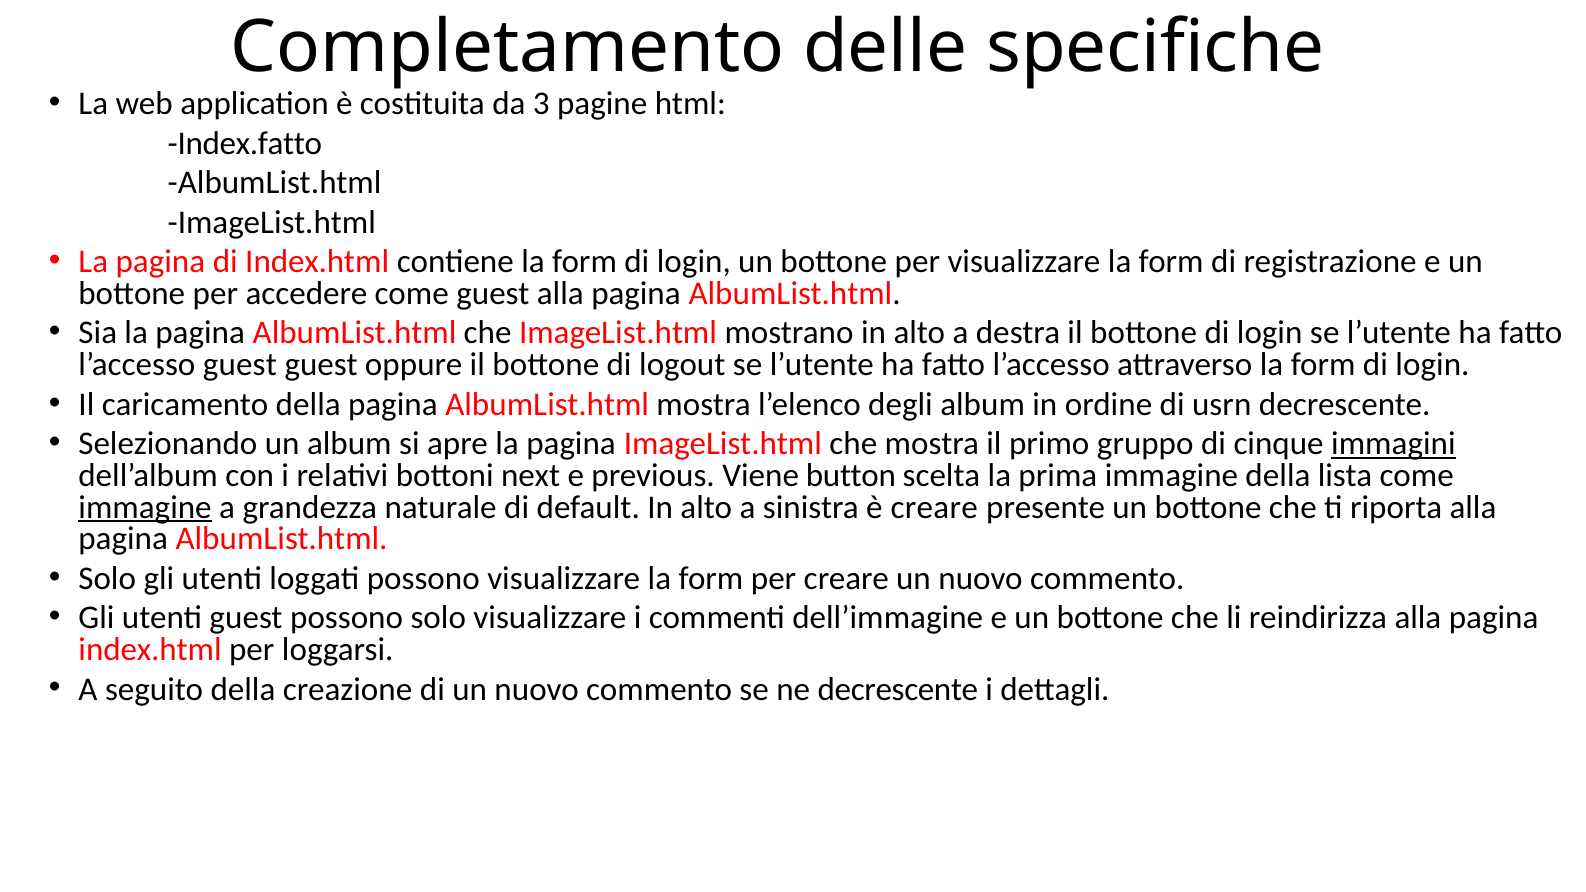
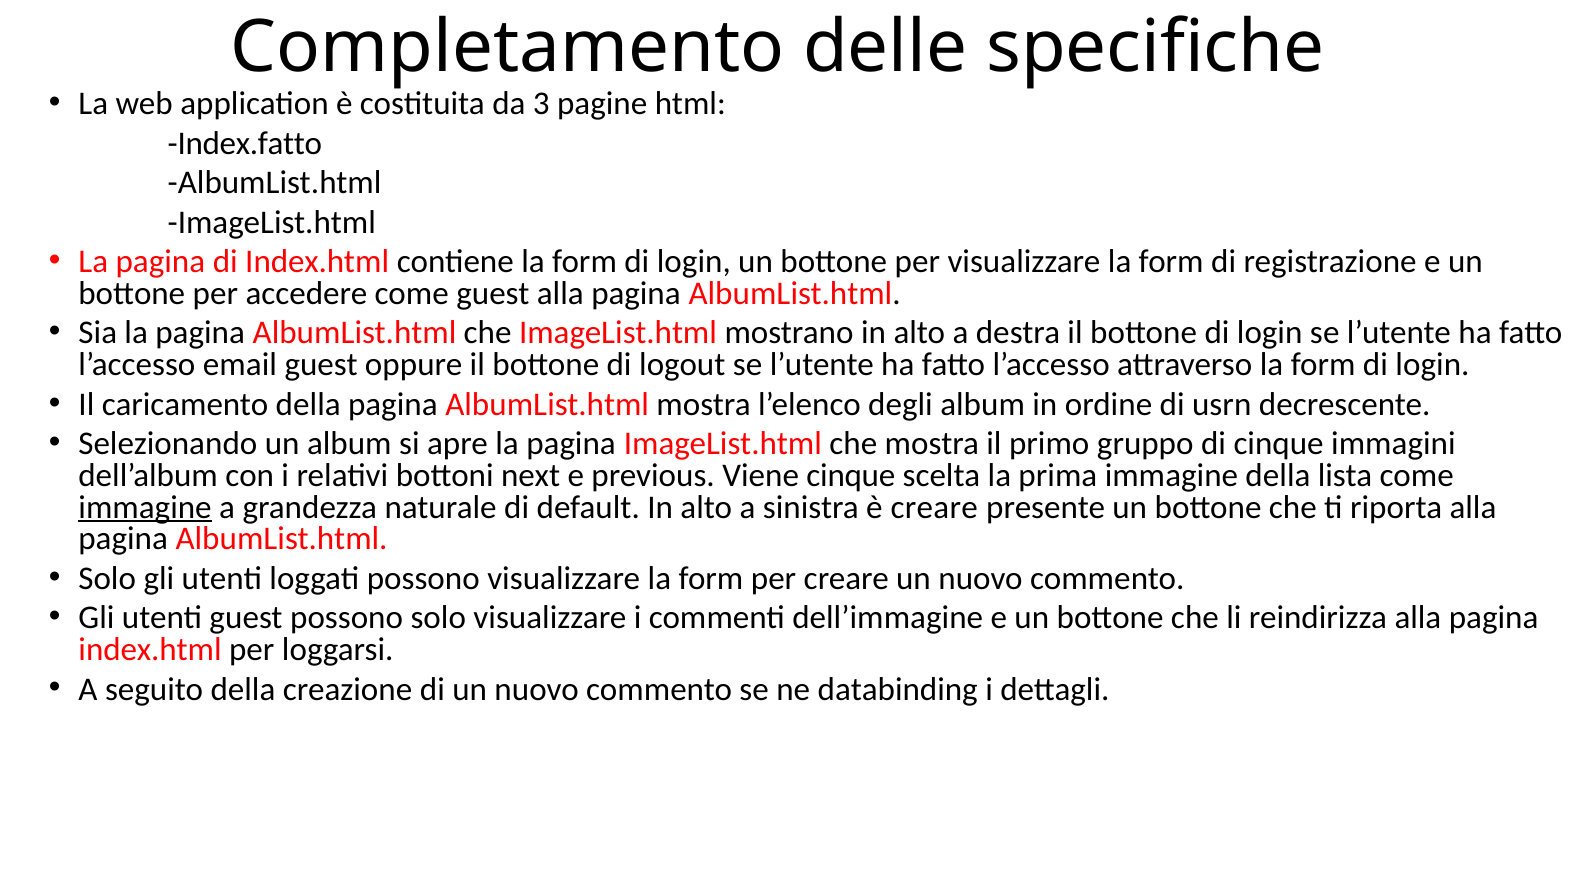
l’accesso guest: guest -> email
immagini underline: present -> none
Viene button: button -> cinque
ne decrescente: decrescente -> databinding
